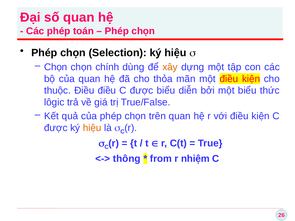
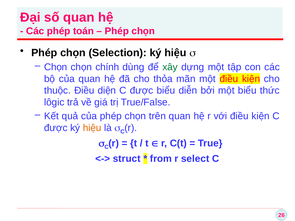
xây colour: orange -> green
Điều điều: điều -> diện
thông: thông -> struct
nhiệm: nhiệm -> select
